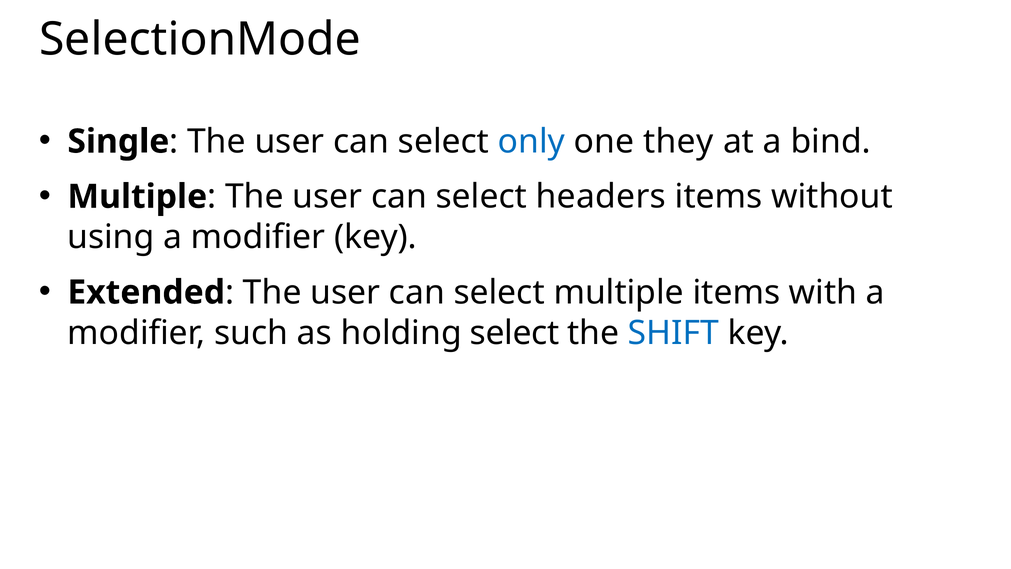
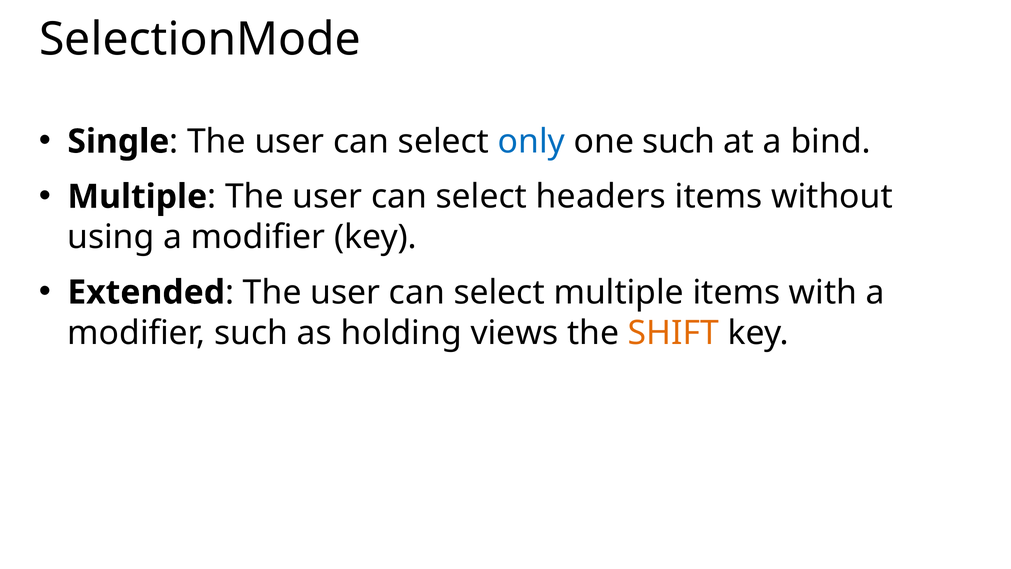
one they: they -> such
holding select: select -> views
SHIFT colour: blue -> orange
